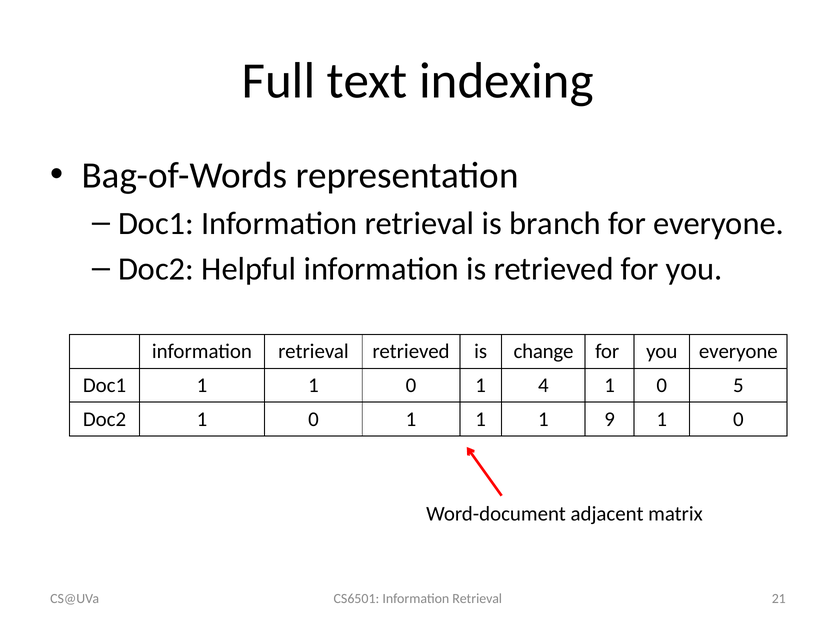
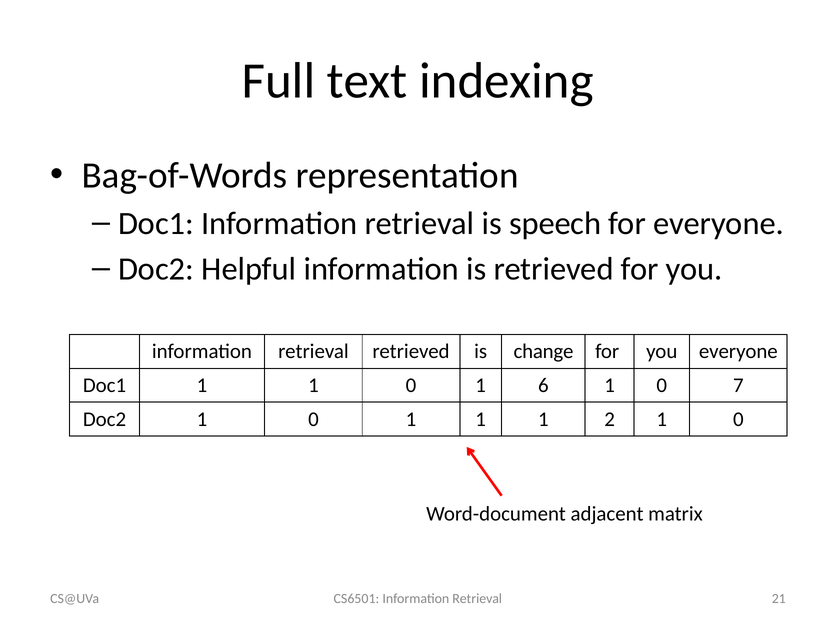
branch: branch -> speech
4: 4 -> 6
5: 5 -> 7
9: 9 -> 2
